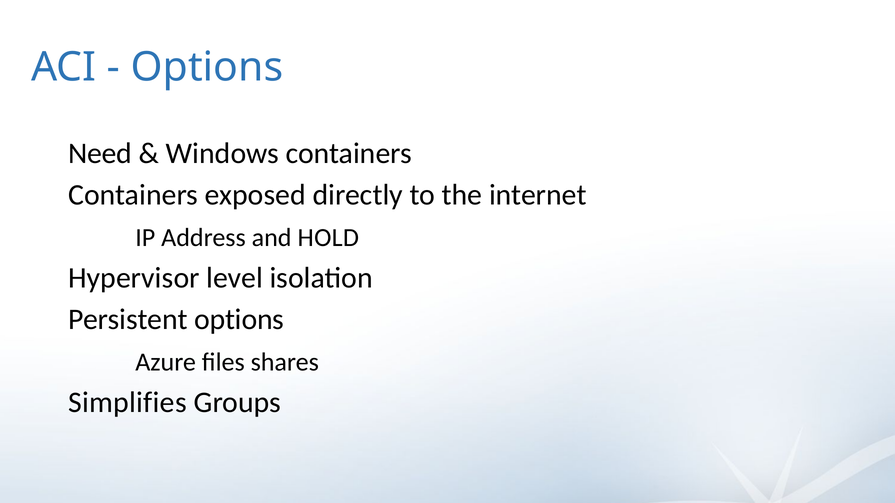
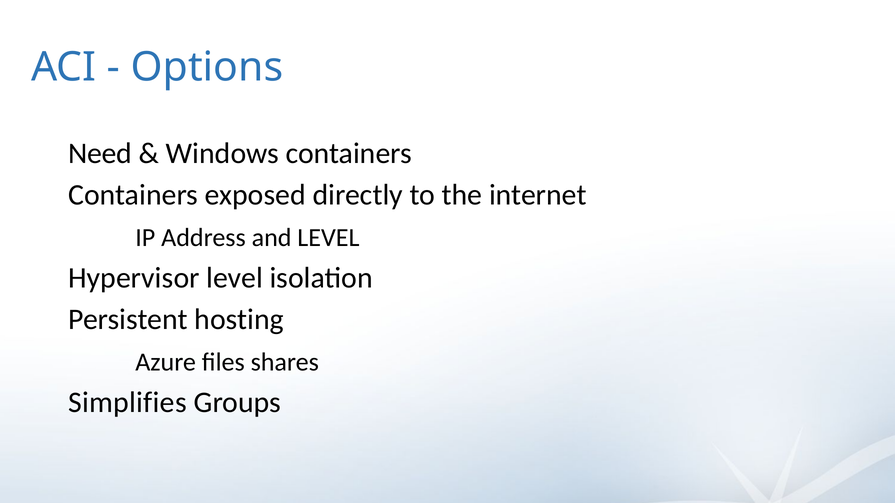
and HOLD: HOLD -> LEVEL
Persistent options: options -> hosting
